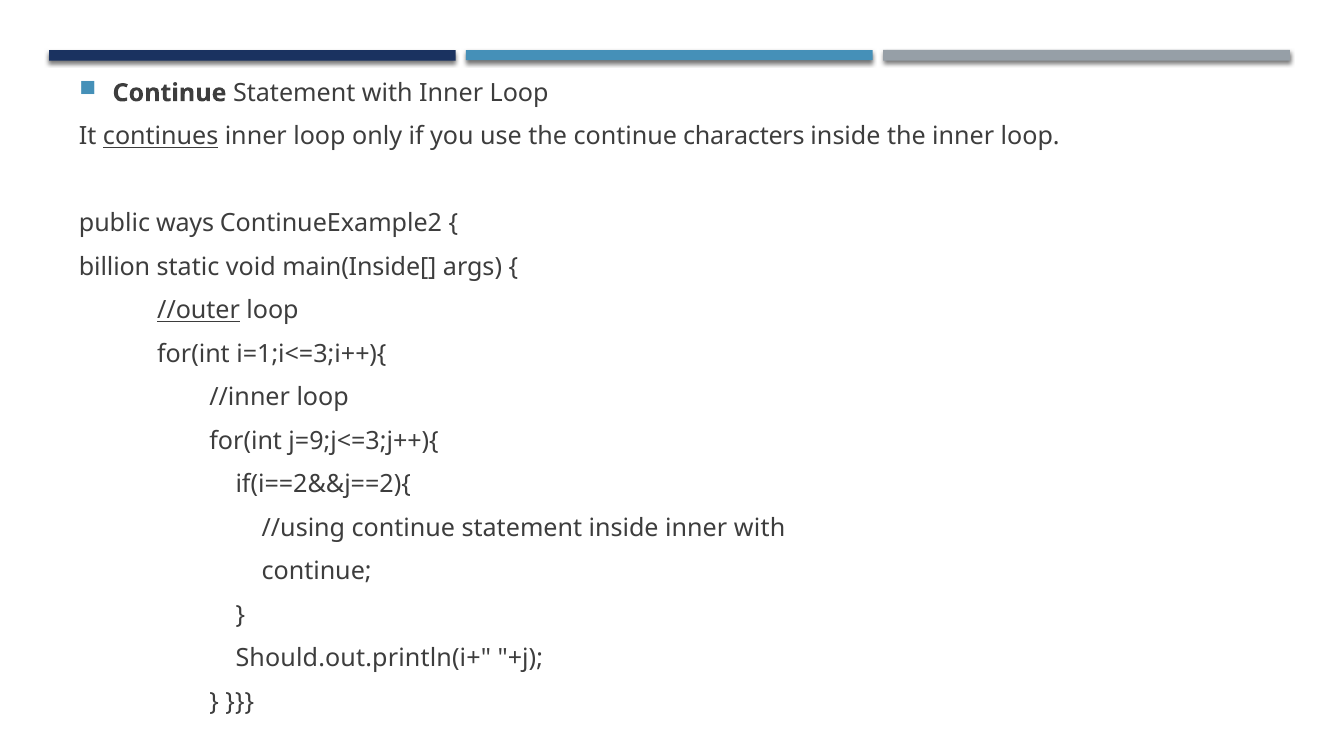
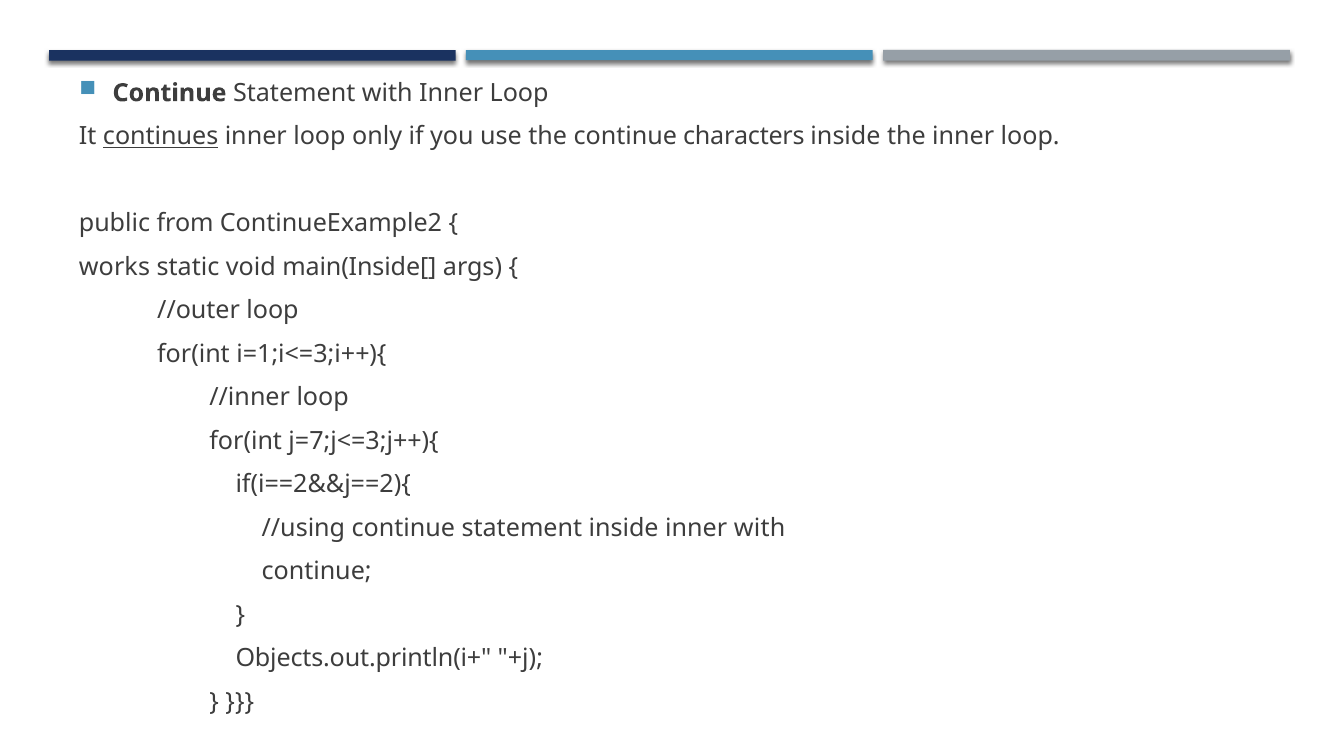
ways: ways -> from
billion: billion -> works
//outer underline: present -> none
j=9;j<=3;j++){: j=9;j<=3;j++){ -> j=7;j<=3;j++){
Should.out.println(i+: Should.out.println(i+ -> Objects.out.println(i+
